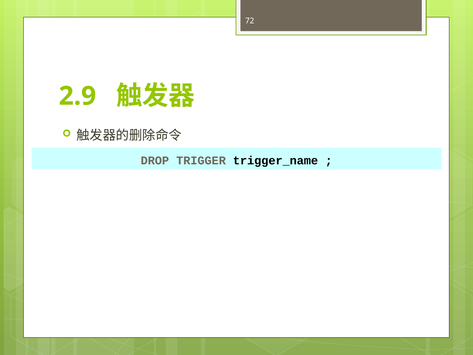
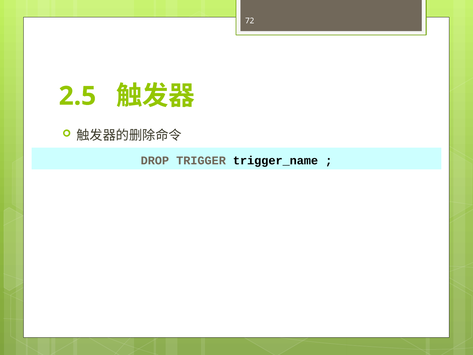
2.9: 2.9 -> 2.5
